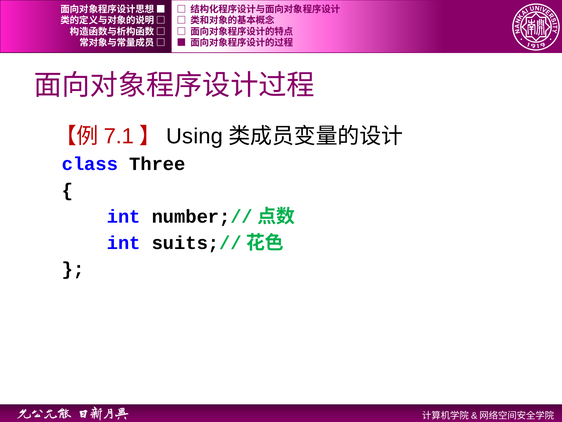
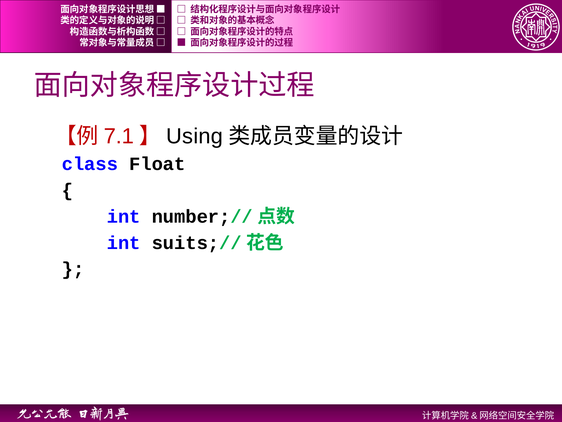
Three: Three -> Float
